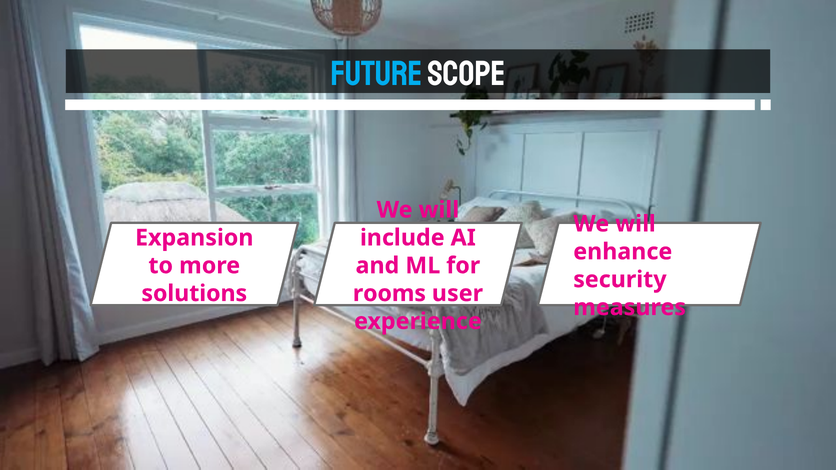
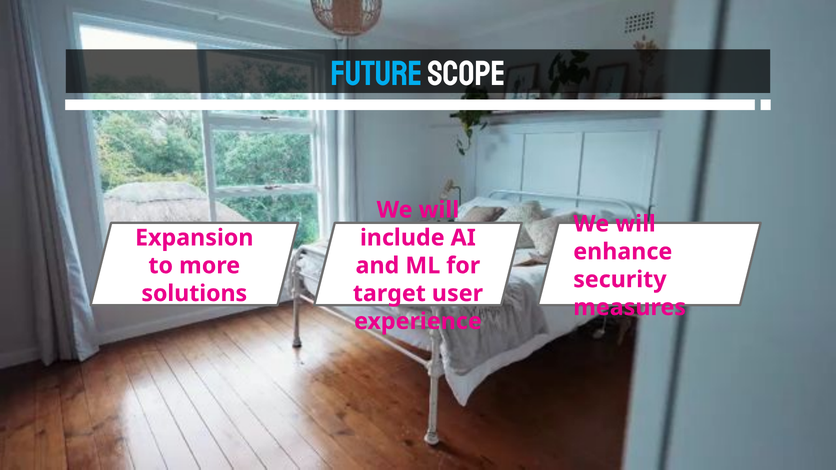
rooms: rooms -> target
